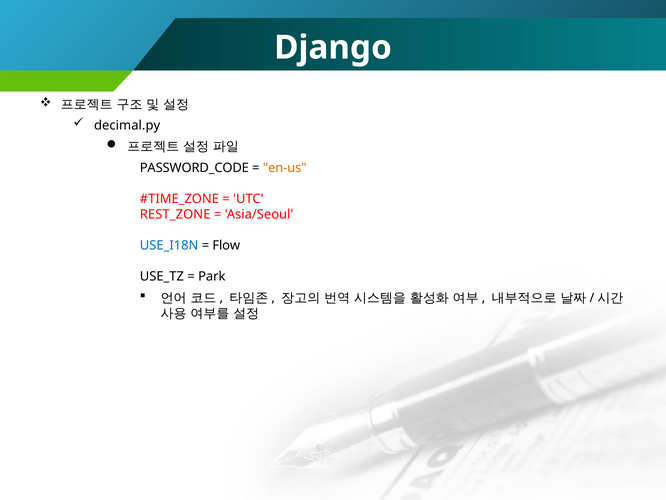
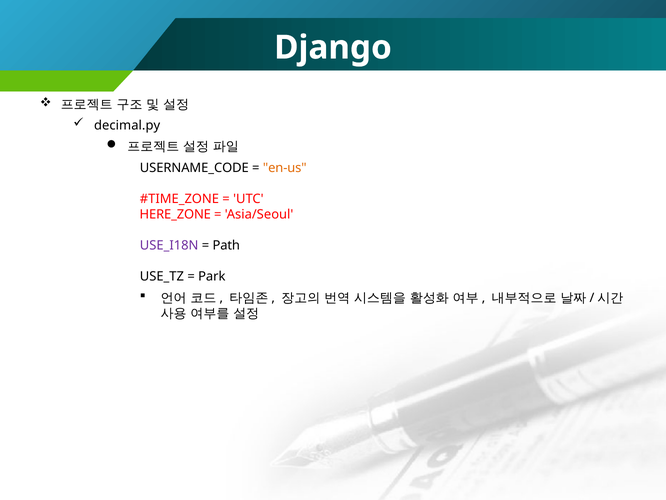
PASSWORD_CODE: PASSWORD_CODE -> USERNAME_CODE
REST_ZONE: REST_ZONE -> HERE_ZONE
USE_I18N colour: blue -> purple
Flow: Flow -> Path
